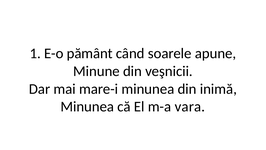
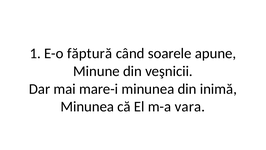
pământ: pământ -> făptură
